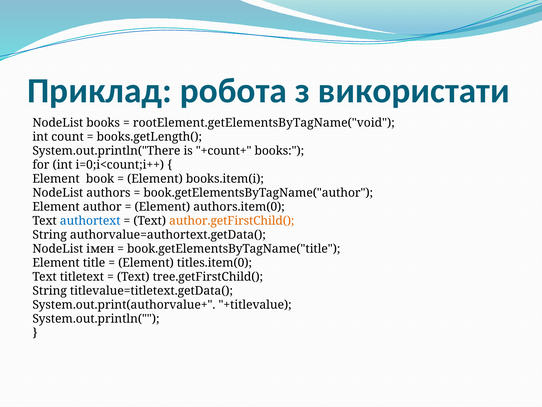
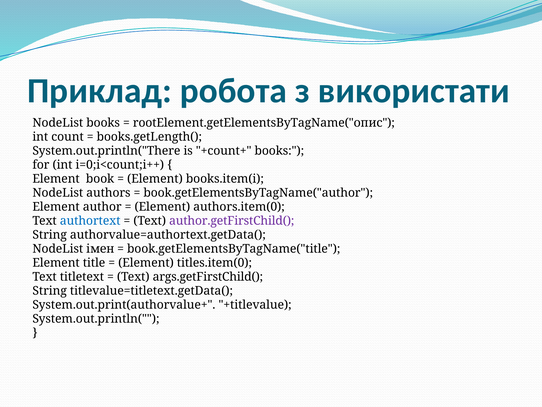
rootElement.getElementsByTagName("void: rootElement.getElementsByTagName("void -> rootElement.getElementsByTagName("опис
author.getFirstChild( colour: orange -> purple
tree.getFirstChild(: tree.getFirstChild( -> args.getFirstChild(
